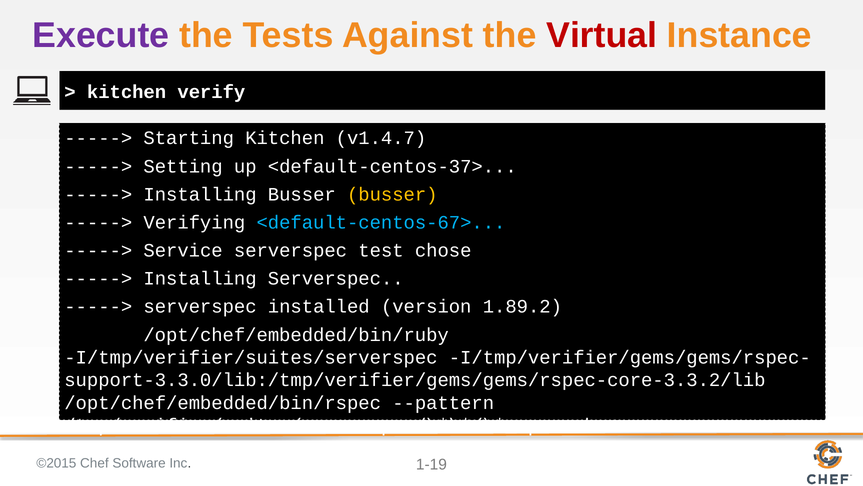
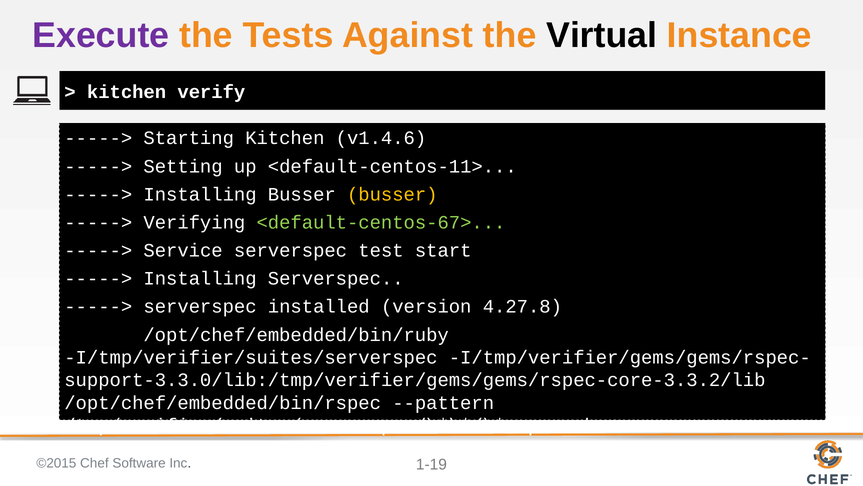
Virtual colour: red -> black
v1.4.7: v1.4.7 -> v1.4.6
<default-centos-37>: <default-centos-37> -> <default-centos-11>
<default-centos-67> colour: light blue -> light green
chose: chose -> start
1.89.2: 1.89.2 -> 4.27.8
